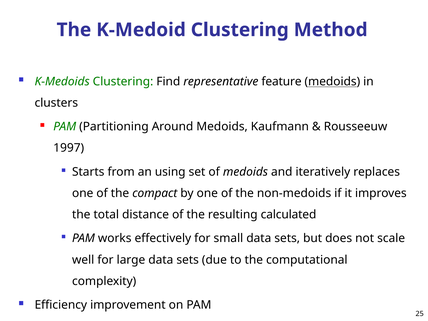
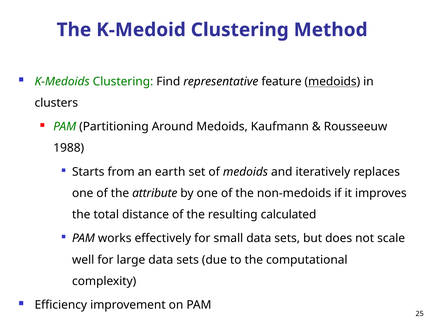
1997: 1997 -> 1988
using: using -> earth
compact: compact -> attribute
